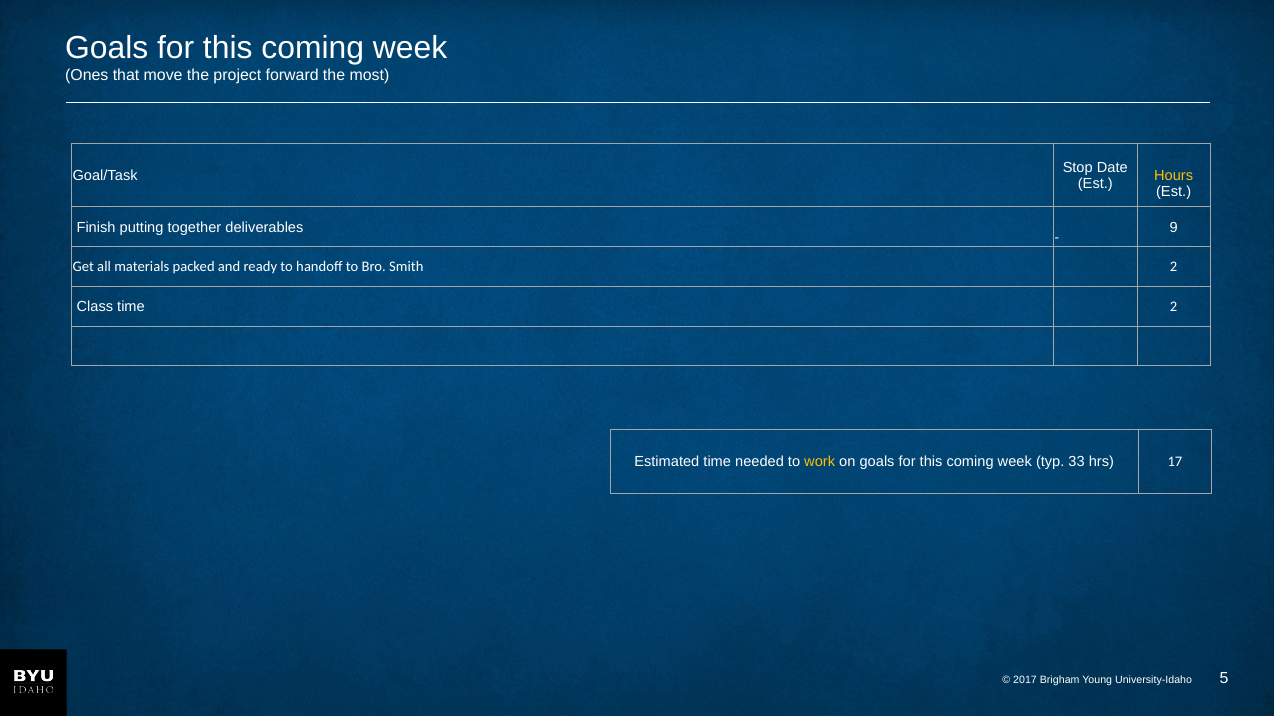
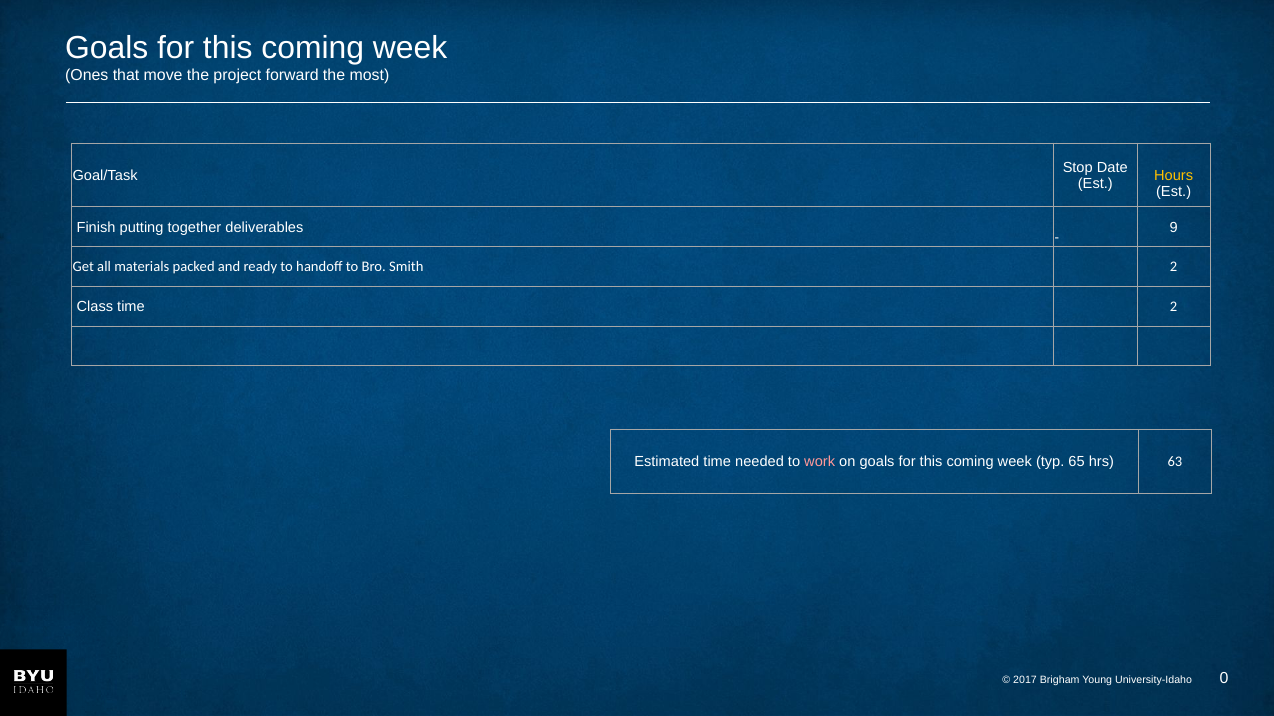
work colour: yellow -> pink
33: 33 -> 65
17: 17 -> 63
5: 5 -> 0
